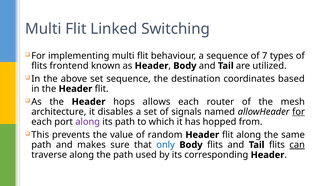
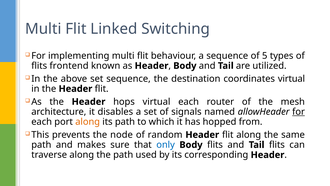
7: 7 -> 5
coordinates based: based -> virtual
hops allows: allows -> virtual
along at (88, 122) colour: purple -> orange
value: value -> node
can underline: present -> none
